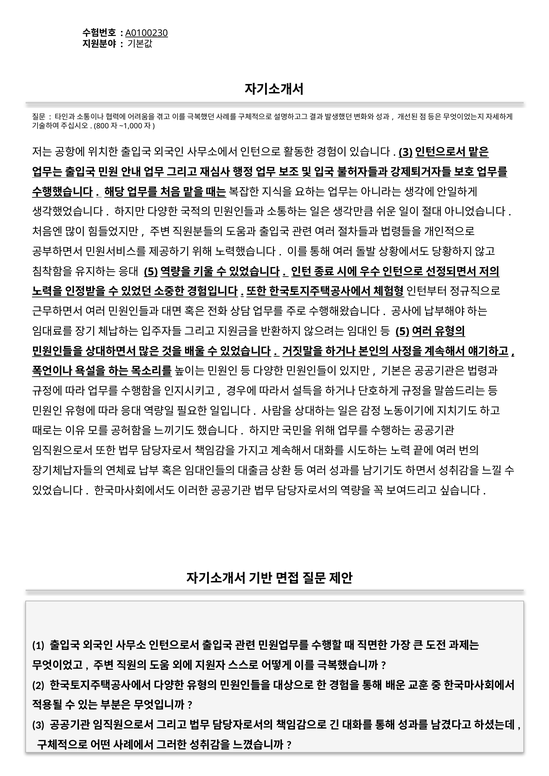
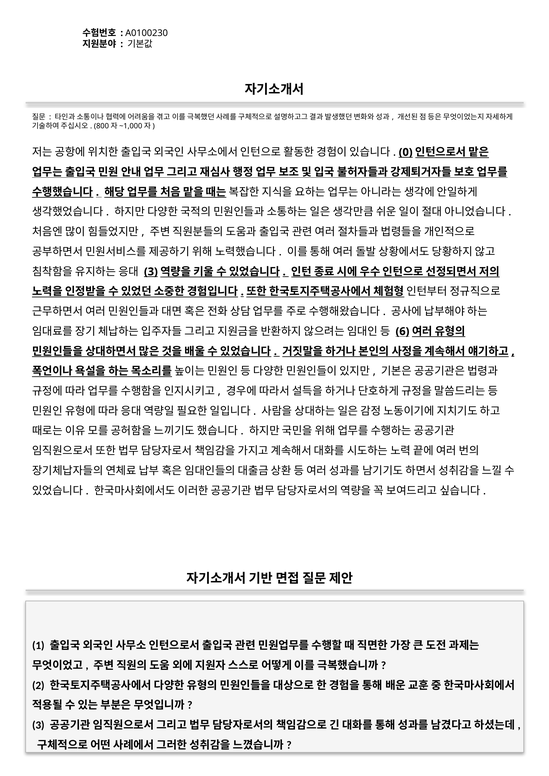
A0100230 underline: present -> none
3 at (406, 152): 3 -> 0
5 at (151, 272): 5 -> 3
5 at (402, 332): 5 -> 6
